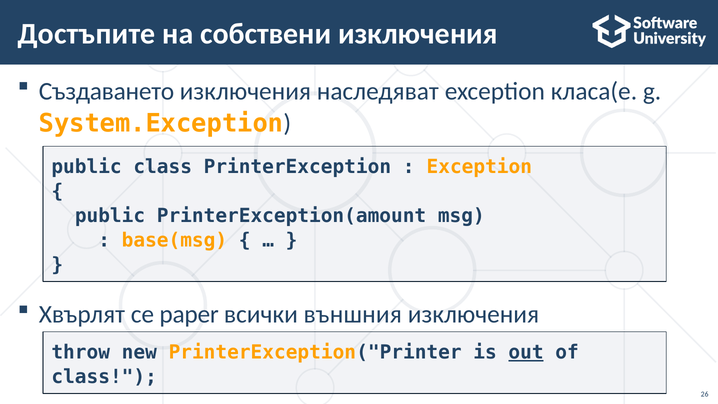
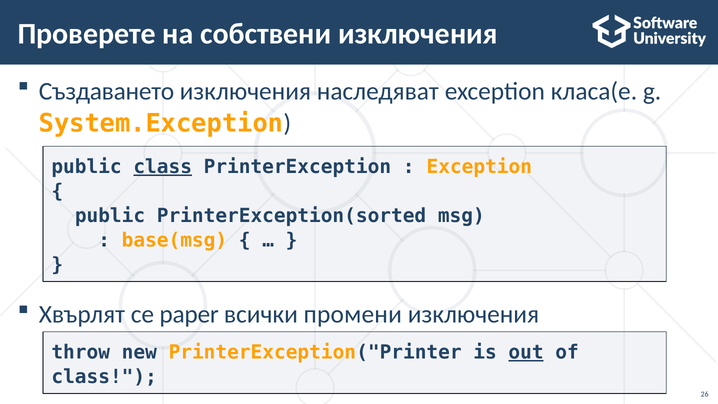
Достъпите: Достъпите -> Проверете
class at (163, 167) underline: none -> present
PrinterException(amount: PrinterException(amount -> PrinterException(sorted
външния: външния -> промени
